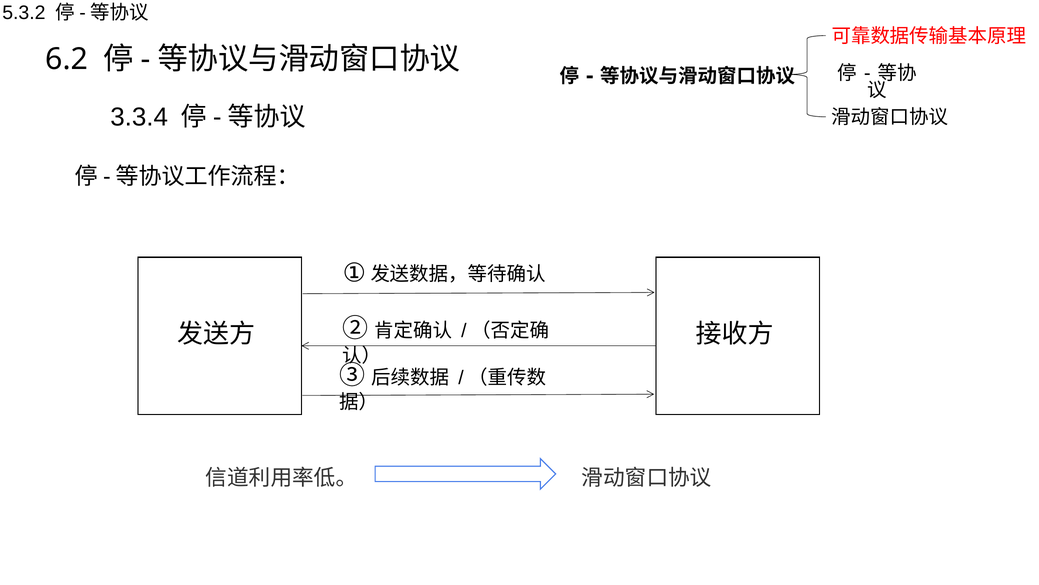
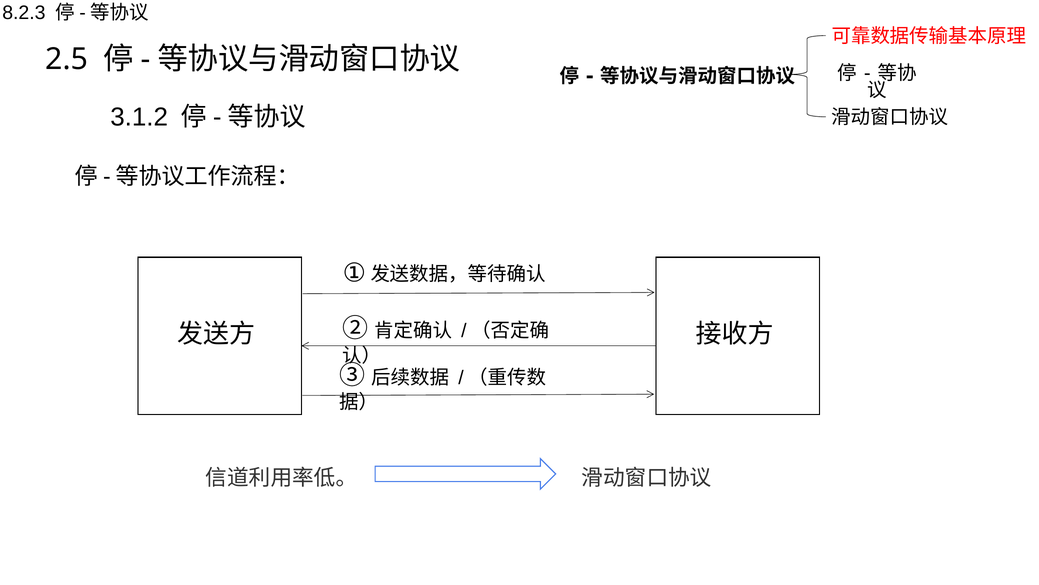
5.3.2: 5.3.2 -> 8.2.3
6.2: 6.2 -> 2.5
3.3.4: 3.3.4 -> 3.1.2
